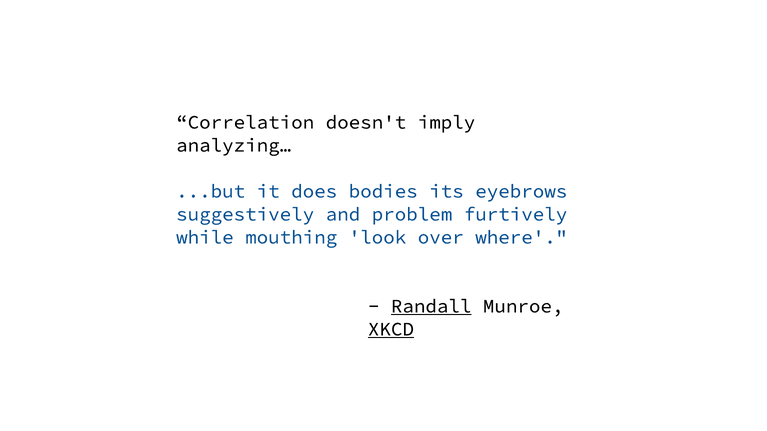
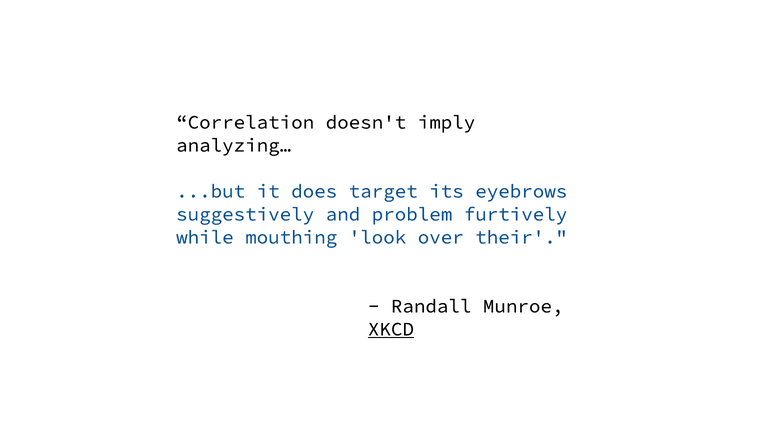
bodies: bodies -> target
where: where -> their
Randall underline: present -> none
